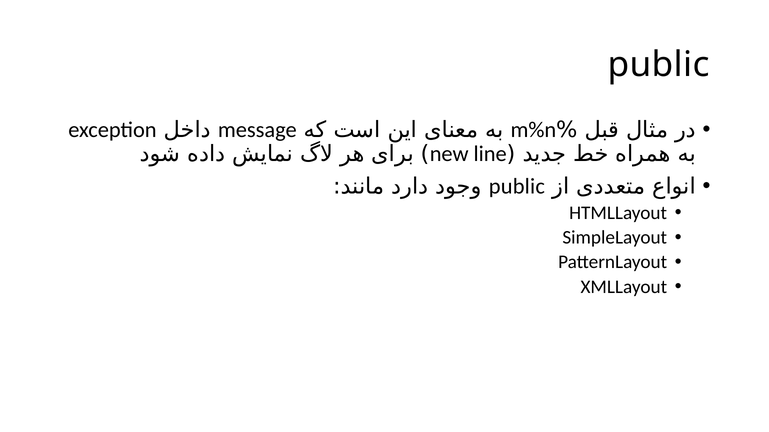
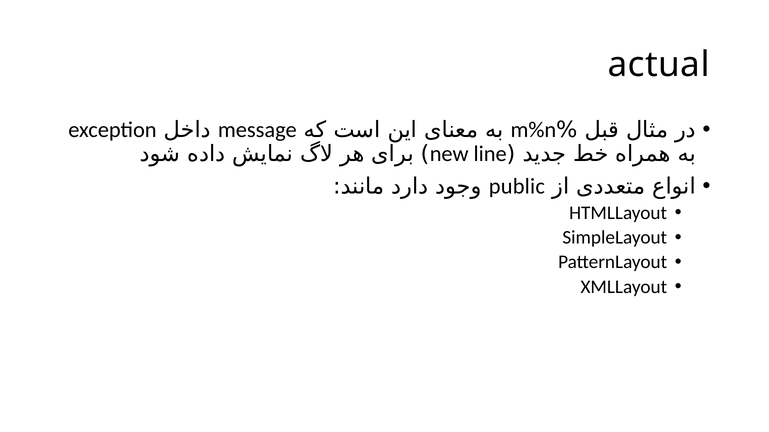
public at (659, 65): public -> actual
